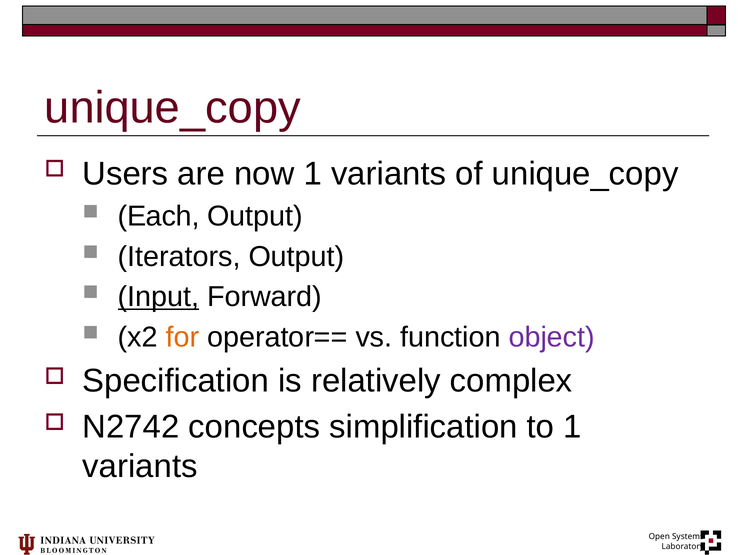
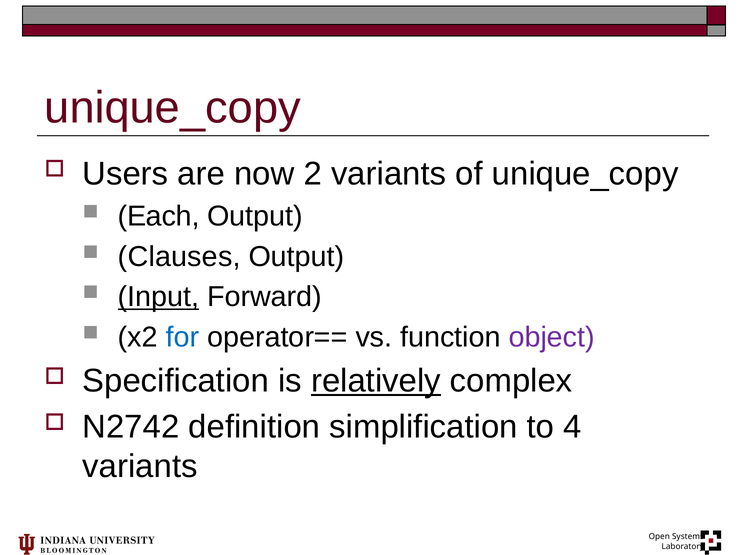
now 1: 1 -> 2
Iterators: Iterators -> Clauses
for colour: orange -> blue
relatively underline: none -> present
concepts: concepts -> definition
to 1: 1 -> 4
